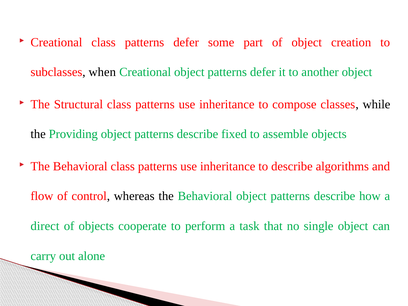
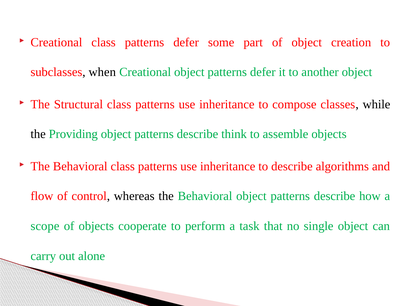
fixed: fixed -> think
direct: direct -> scope
